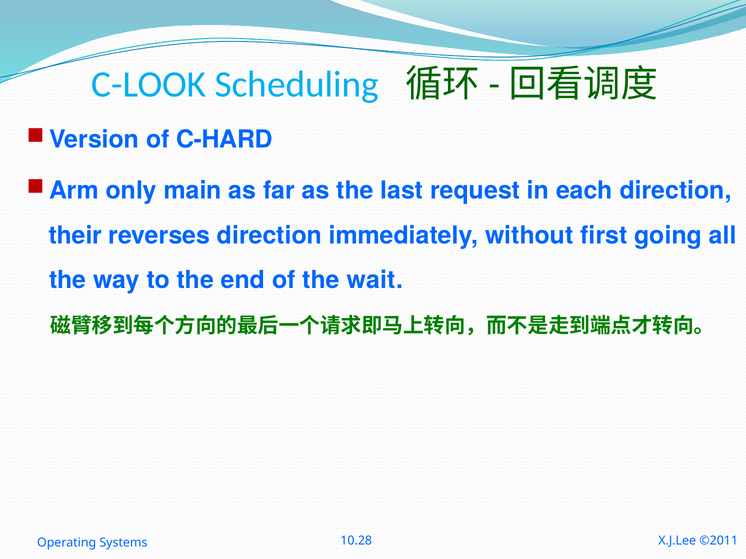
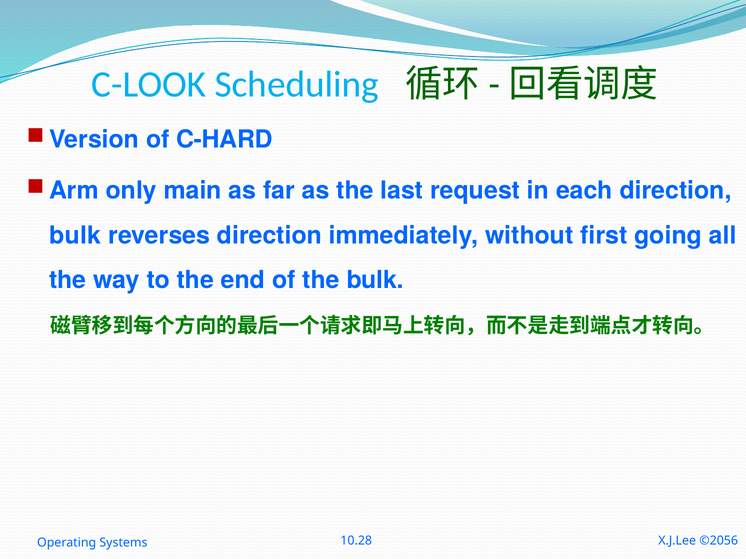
their at (75, 236): their -> bulk
the wait: wait -> bulk
©2011: ©2011 -> ©2056
